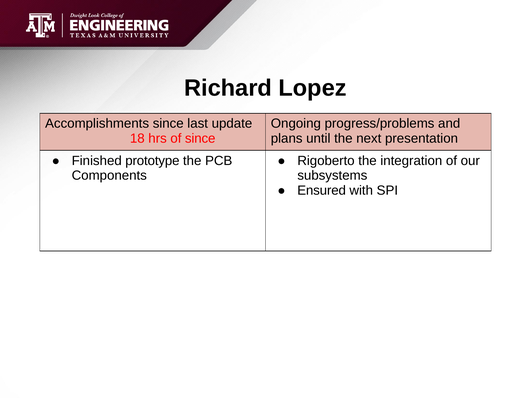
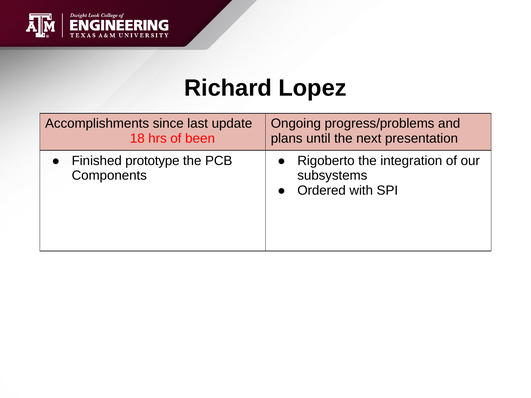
of since: since -> been
Ensured: Ensured -> Ordered
